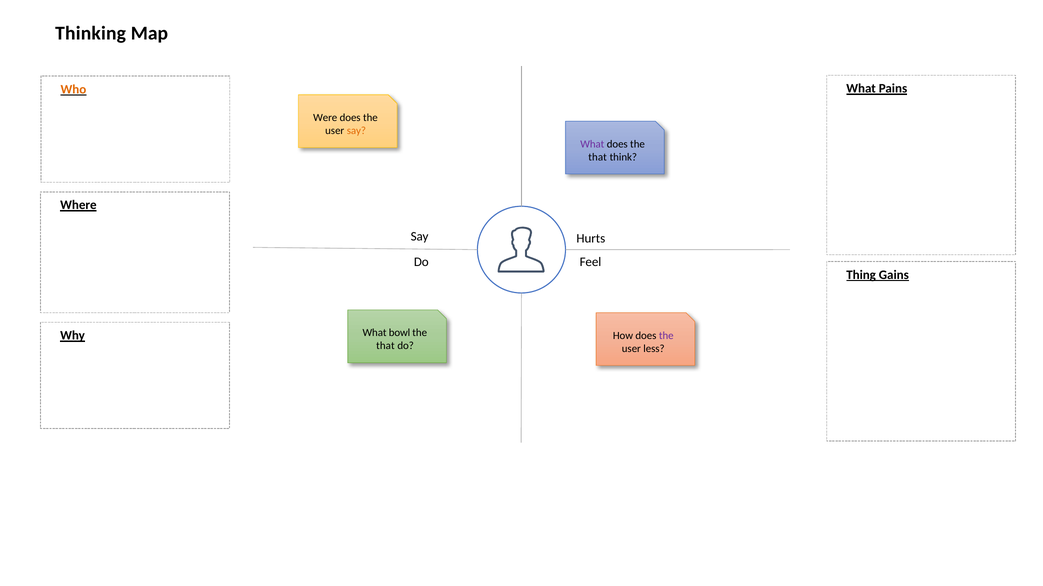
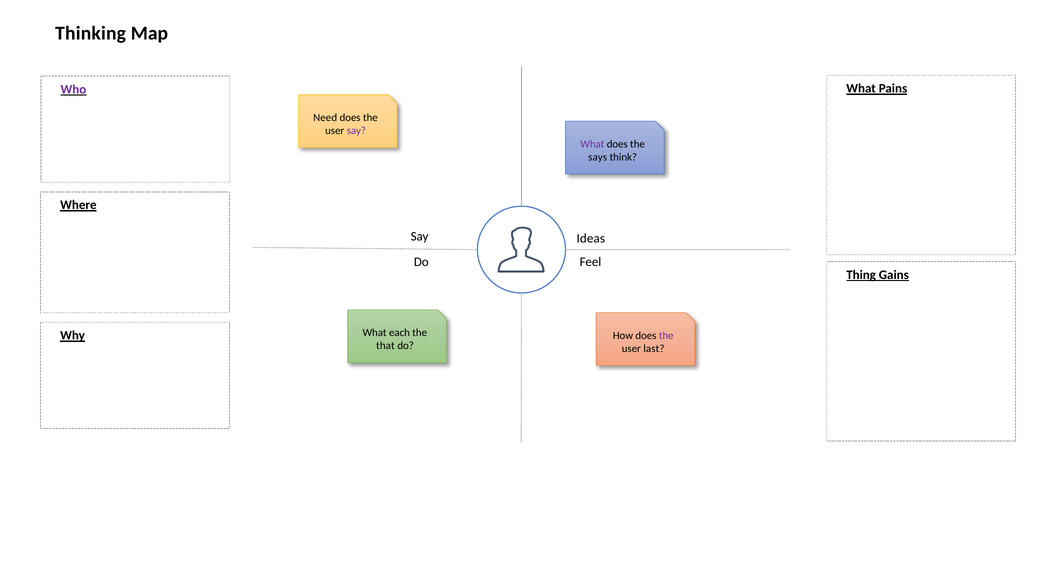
Who colour: orange -> purple
Were: Were -> Need
say at (356, 131) colour: orange -> purple
that at (598, 157): that -> says
Hurts: Hurts -> Ideas
bowl: bowl -> each
less: less -> last
